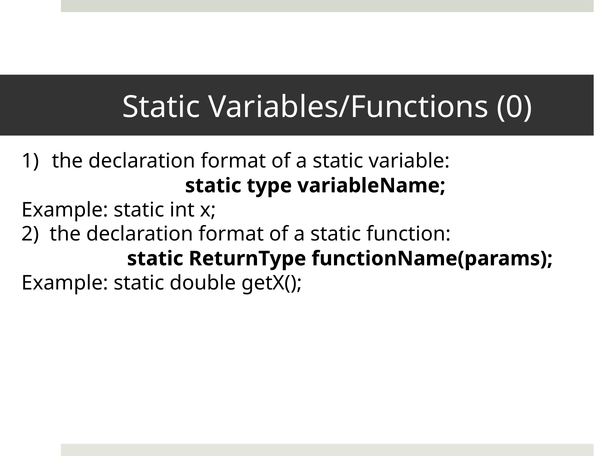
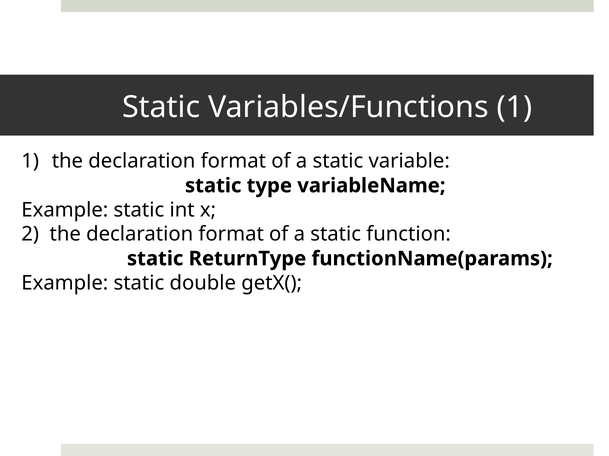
Variables/Functions 0: 0 -> 1
